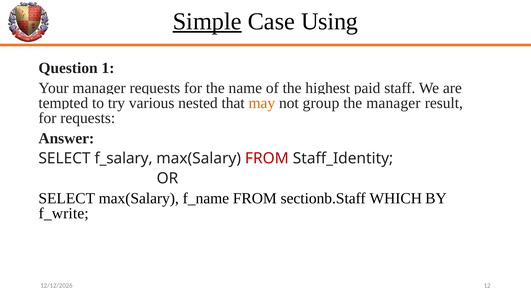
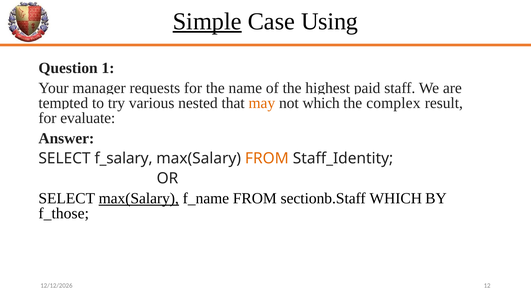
not group: group -> which
the manager: manager -> complex
for requests: requests -> evaluate
FROM at (267, 158) colour: red -> orange
max(Salary at (139, 198) underline: none -> present
f_write: f_write -> f_those
